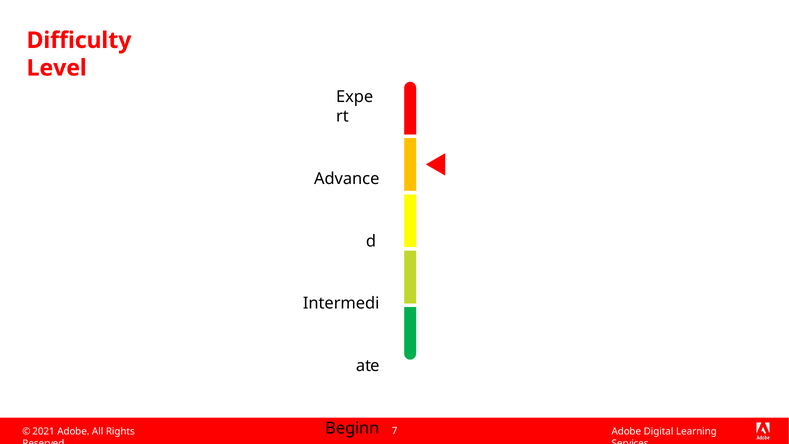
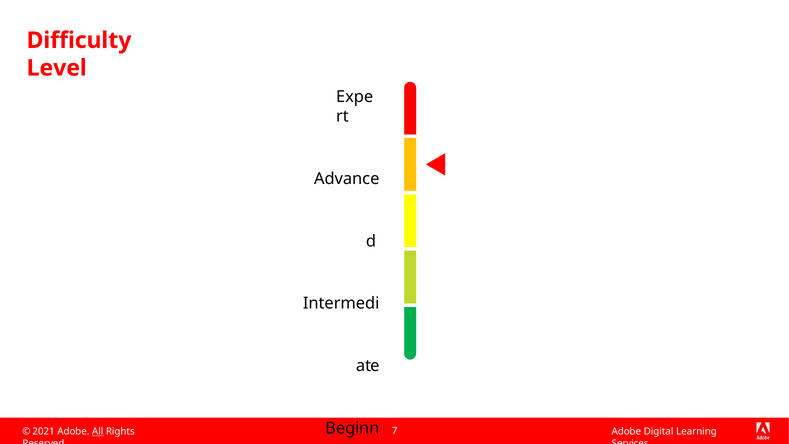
All underline: none -> present
